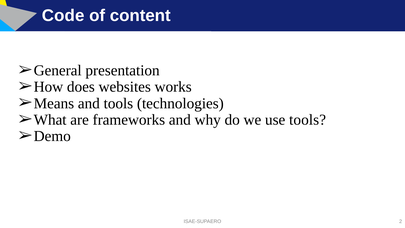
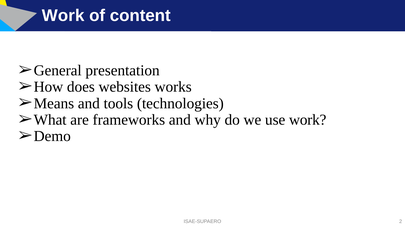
Code at (63, 15): Code -> Work
use tools: tools -> work
